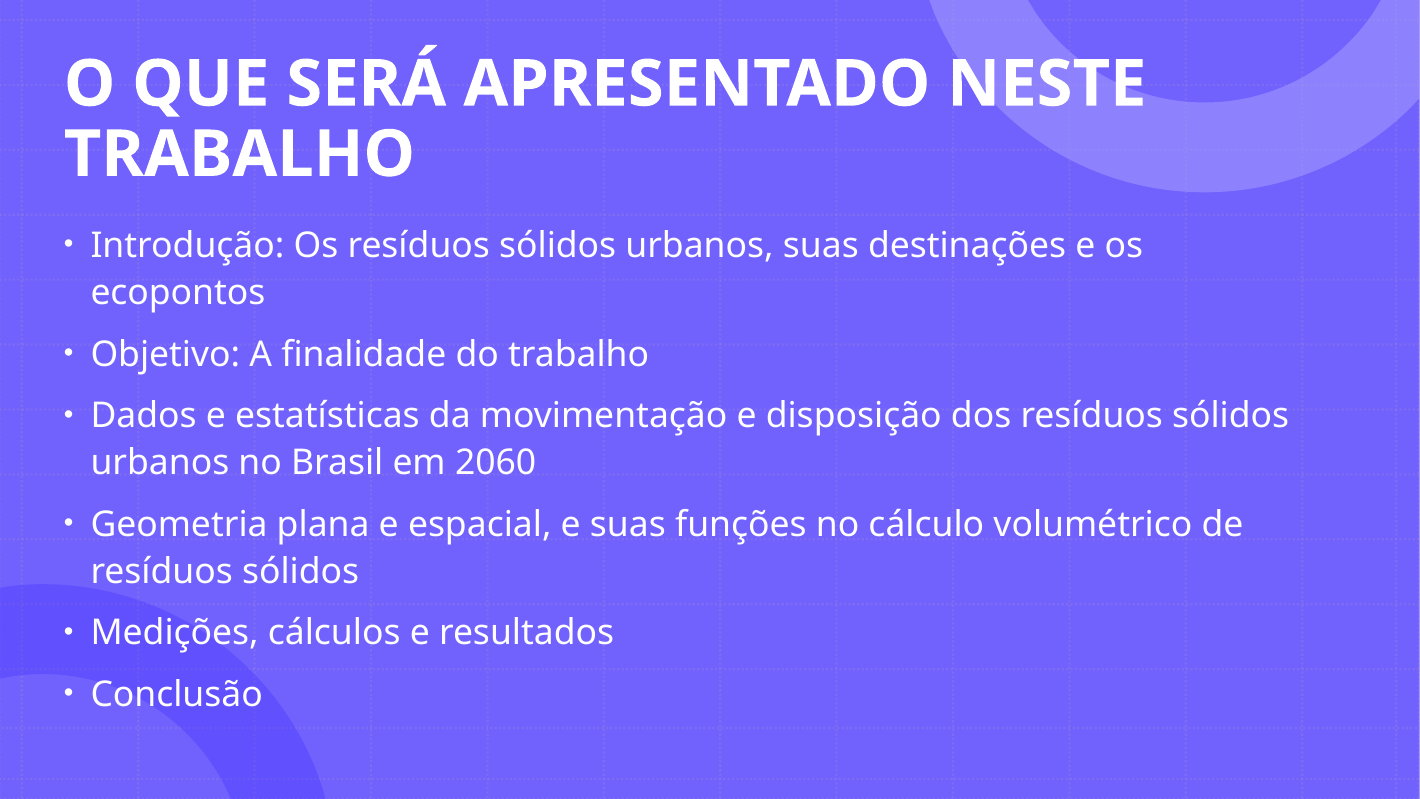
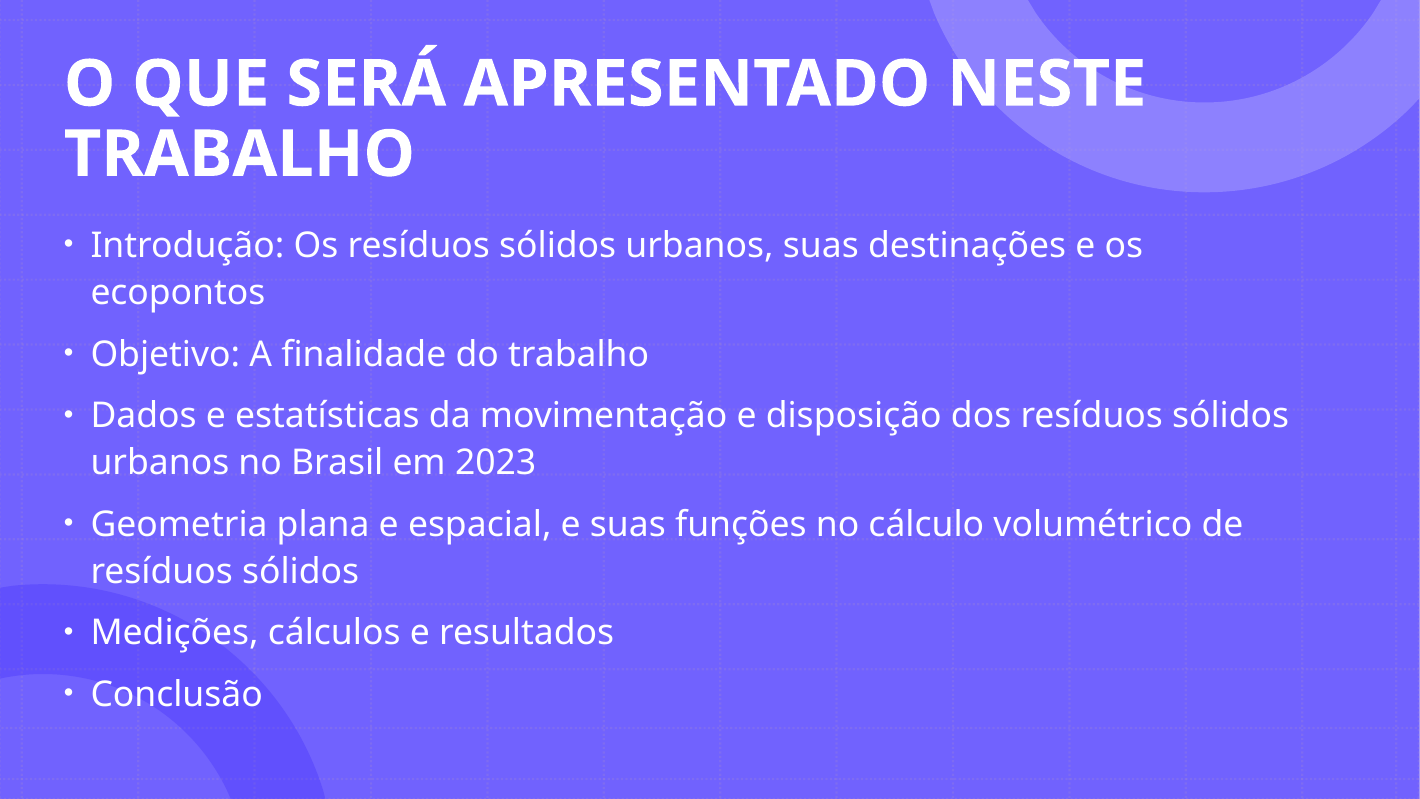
2060: 2060 -> 2023
